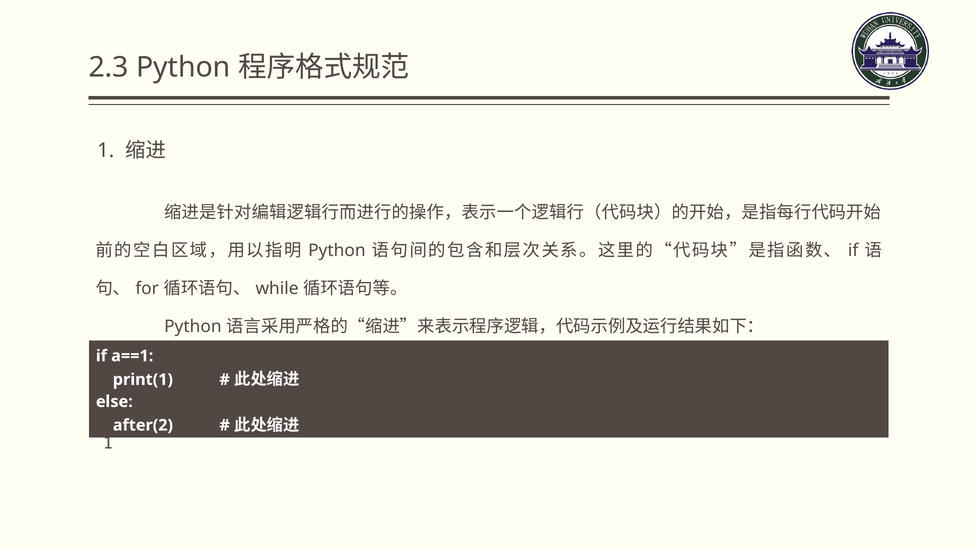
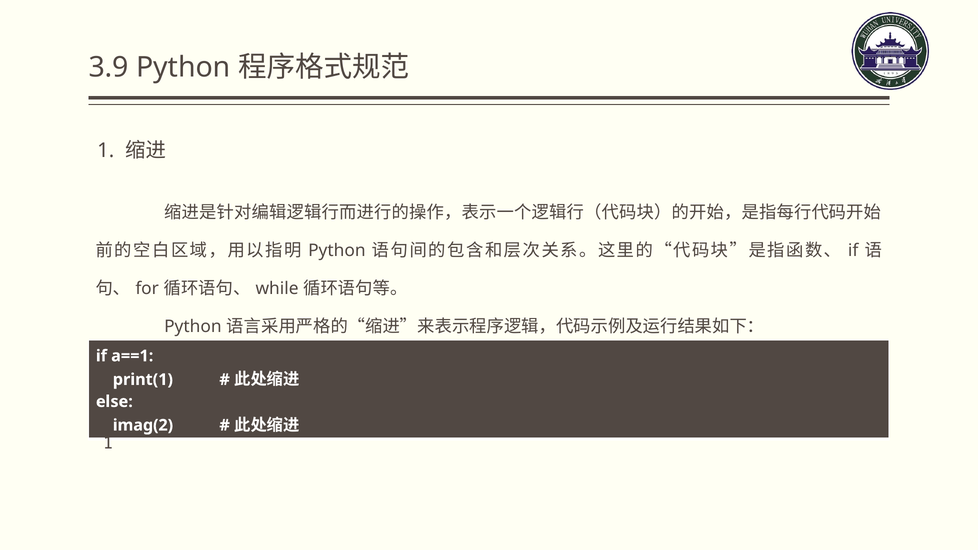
2.3: 2.3 -> 3.9
after(2: after(2 -> imag(2
